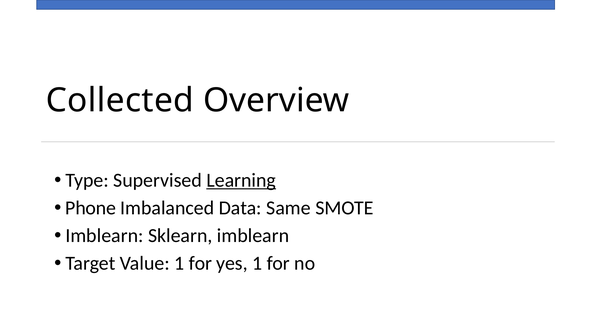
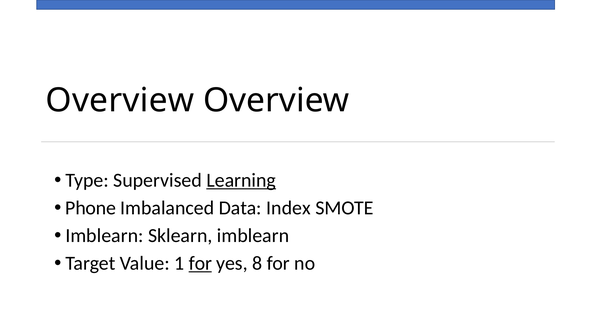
Collected at (120, 101): Collected -> Overview
Same: Same -> Index
for at (200, 264) underline: none -> present
yes 1: 1 -> 8
